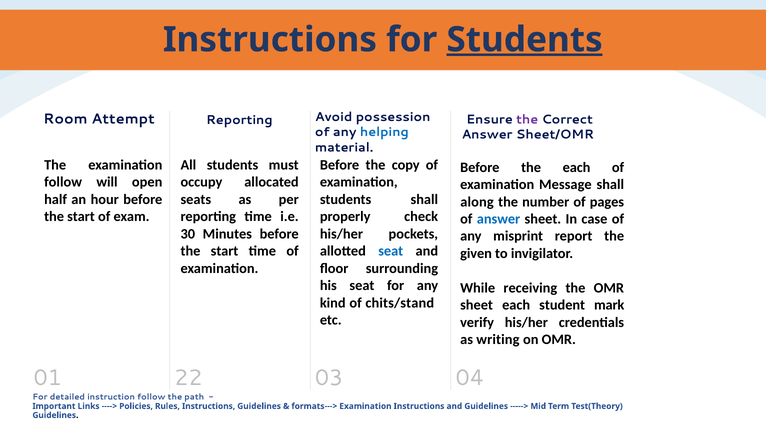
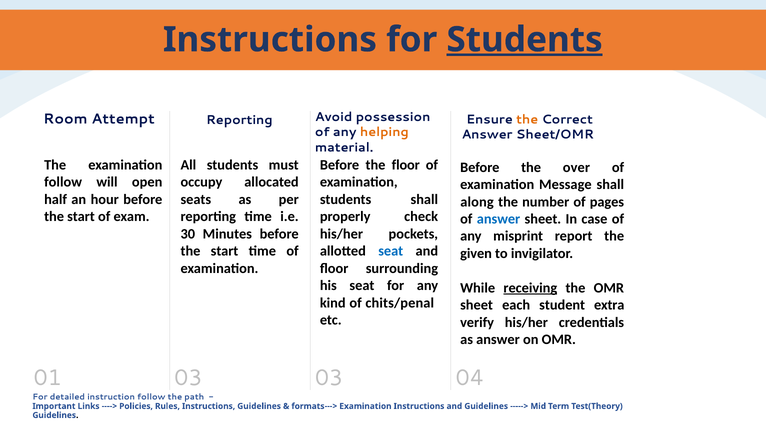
the at (527, 119) colour: purple -> orange
helping colour: blue -> orange
the copy: copy -> floor
the each: each -> over
receiving underline: none -> present
chits/stand: chits/stand -> chits/penal
mark: mark -> extra
as writing: writing -> answer
01 22: 22 -> 03
